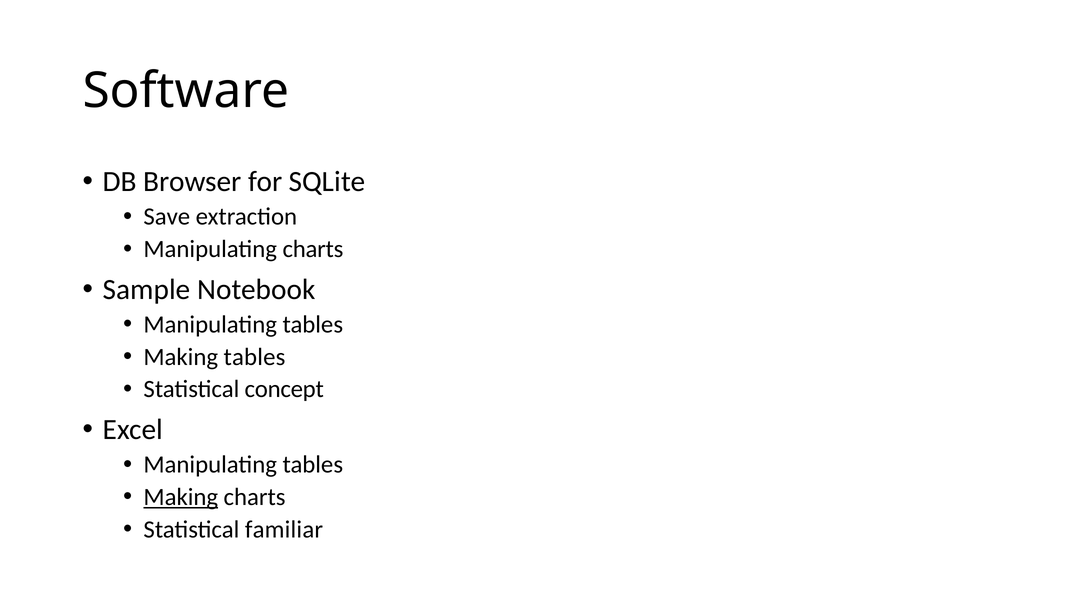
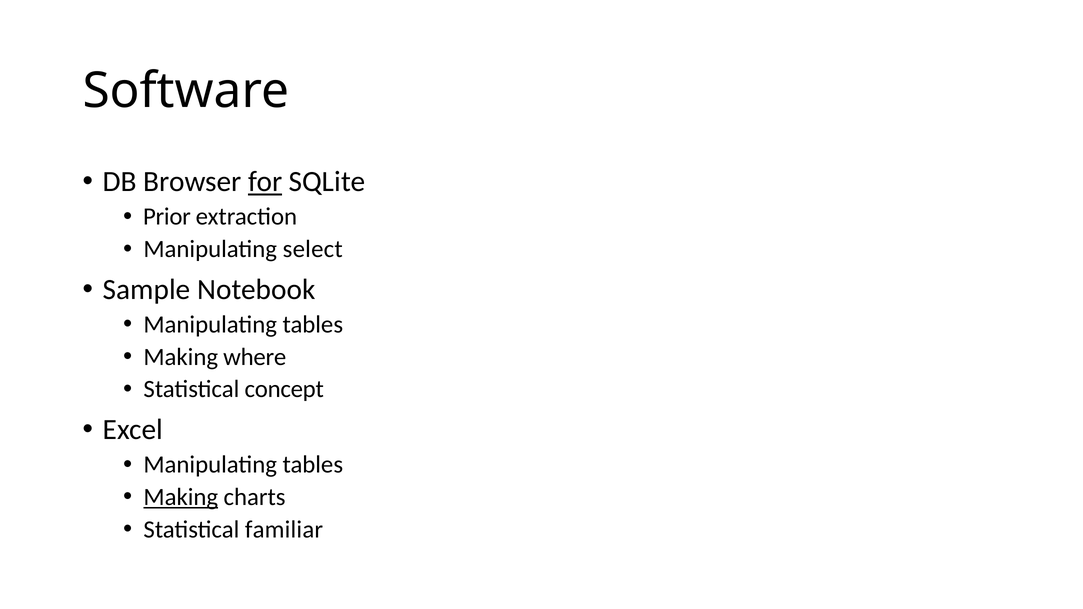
for underline: none -> present
Save: Save -> Prior
Manipulating charts: charts -> select
Making tables: tables -> where
